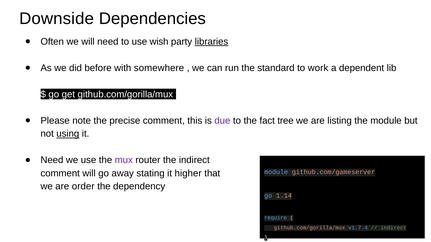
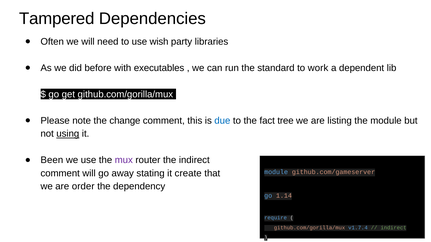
Downside: Downside -> Tampered
libraries underline: present -> none
somewhere: somewhere -> executables
precise: precise -> change
due colour: purple -> blue
Need at (52, 160): Need -> Been
higher: higher -> create
